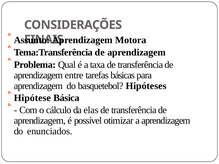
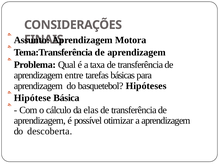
enunciados: enunciados -> descoberta
